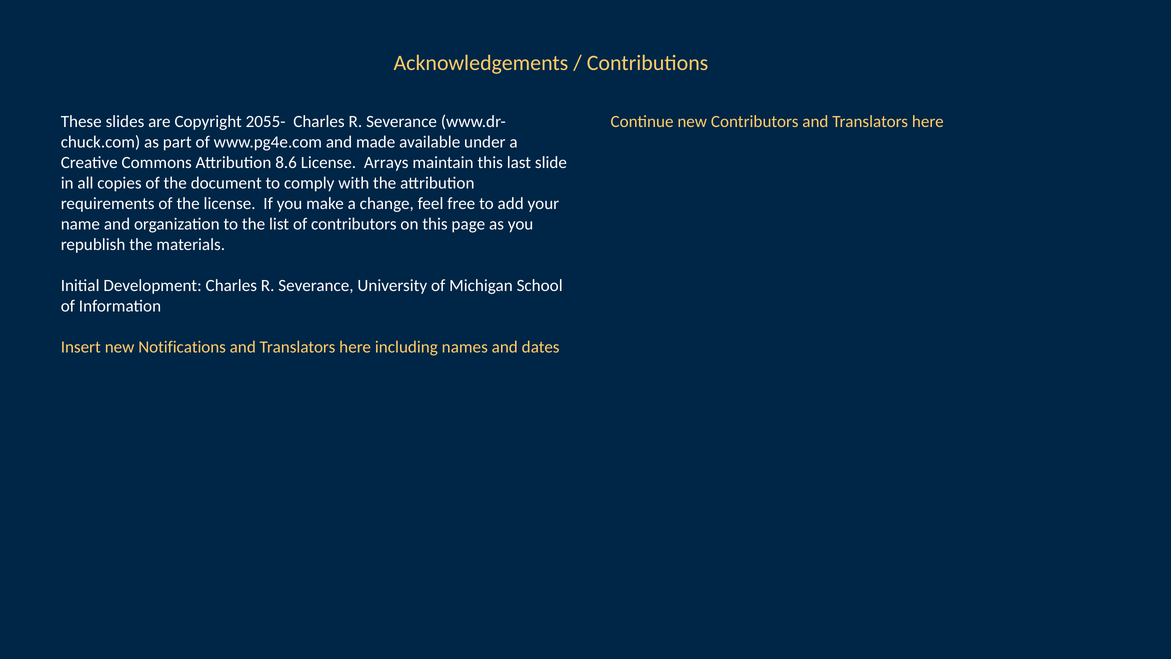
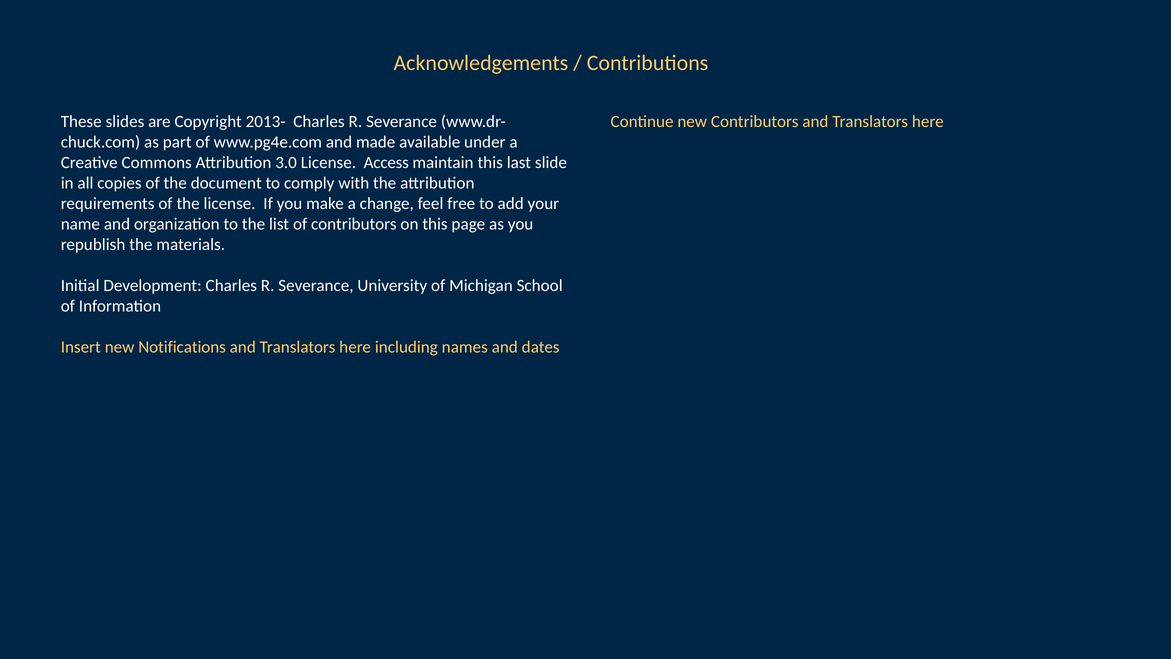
2055-: 2055- -> 2013-
8.6: 8.6 -> 3.0
Arrays: Arrays -> Access
